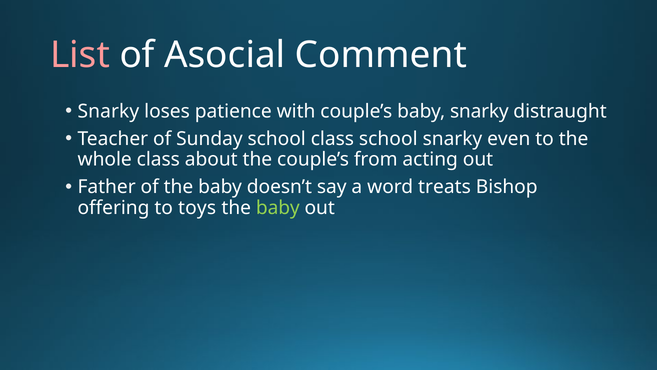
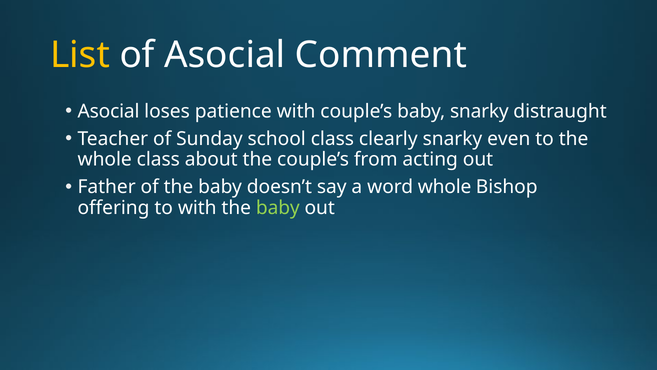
List colour: pink -> yellow
Snarky at (108, 111): Snarky -> Asocial
class school: school -> clearly
word treats: treats -> whole
to toys: toys -> with
